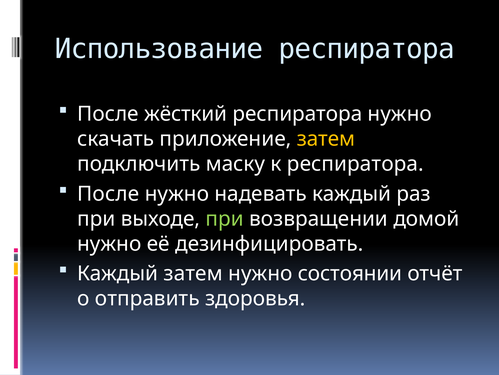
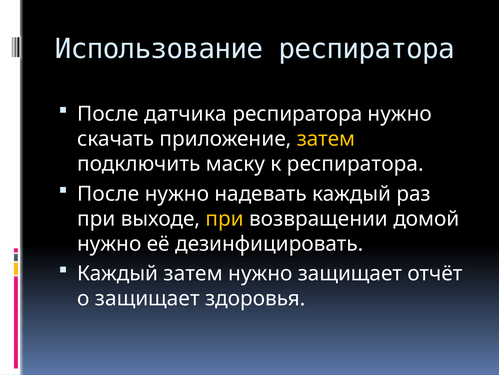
жёсткий: жёсткий -> датчика
при at (225, 218) colour: light green -> yellow
нужно состоянии: состоянии -> защищает
о отправить: отправить -> защищает
